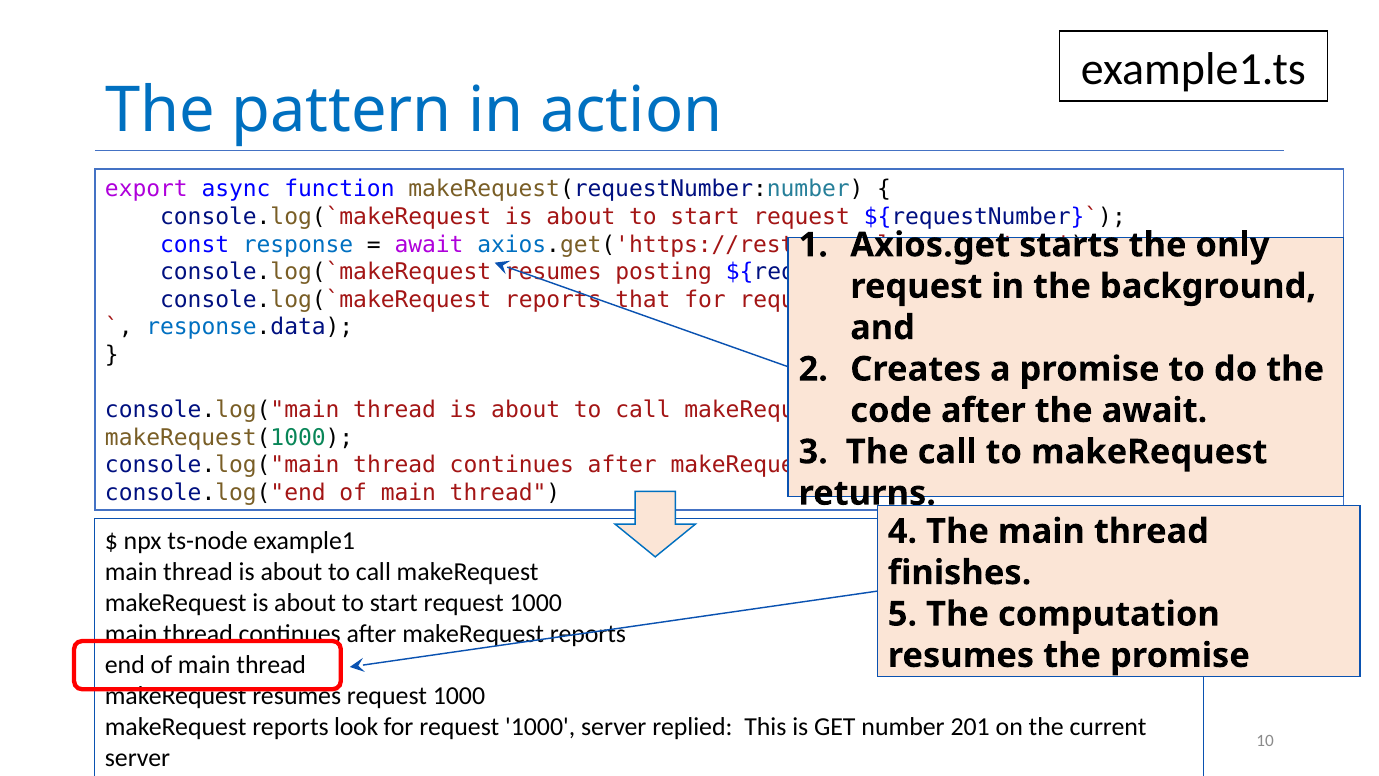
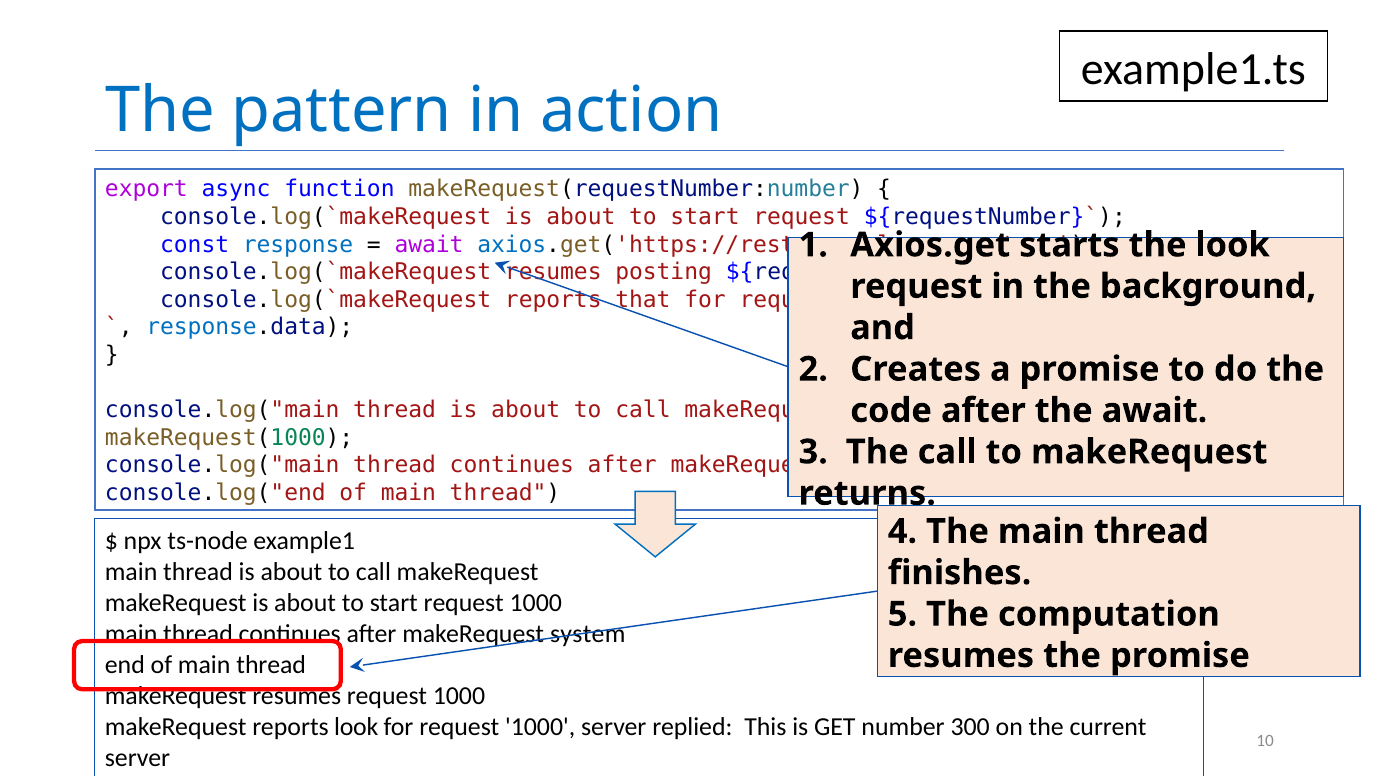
the only: only -> look
after makeRequest reports: reports -> system
201: 201 -> 300
